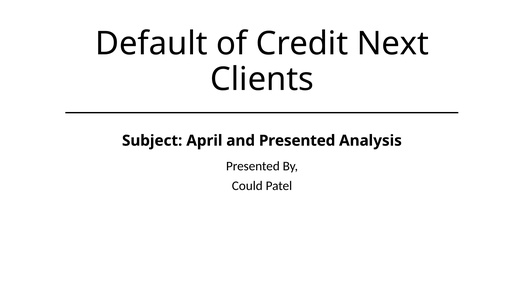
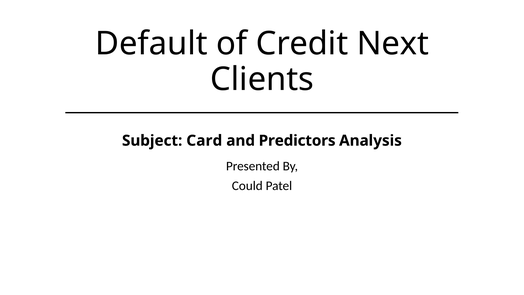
April: April -> Card
and Presented: Presented -> Predictors
